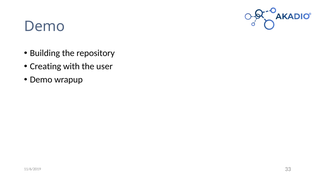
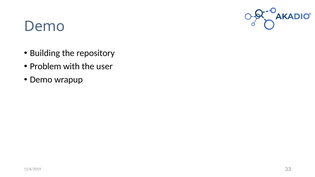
Creating: Creating -> Problem
